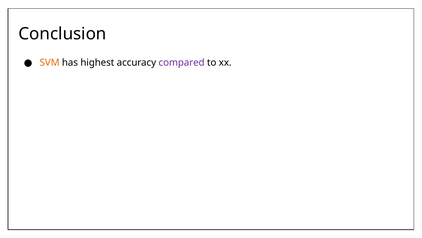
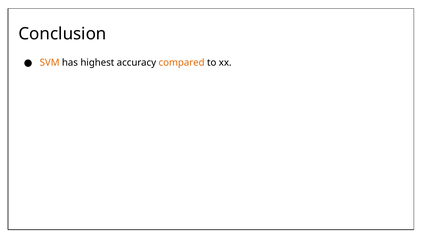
compared colour: purple -> orange
